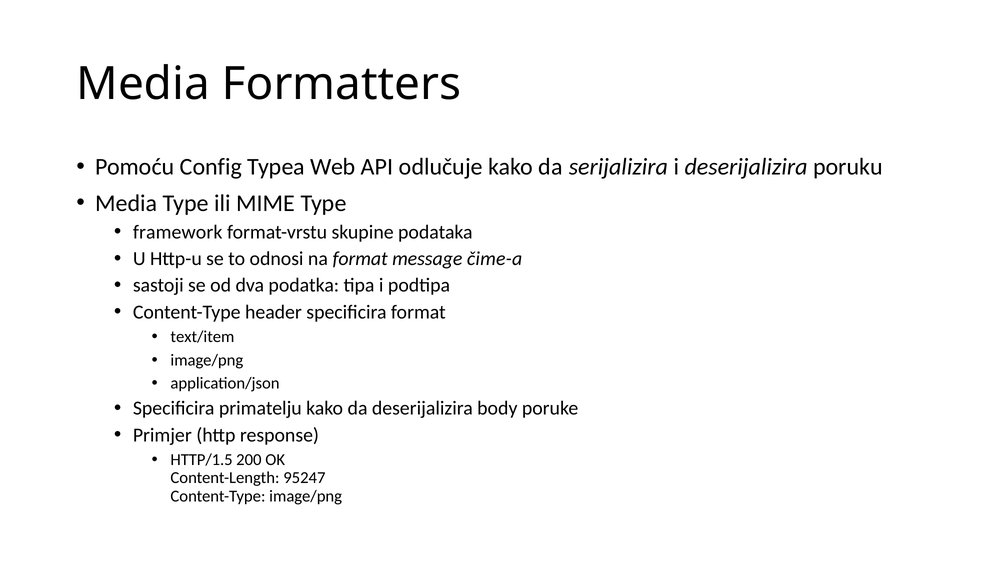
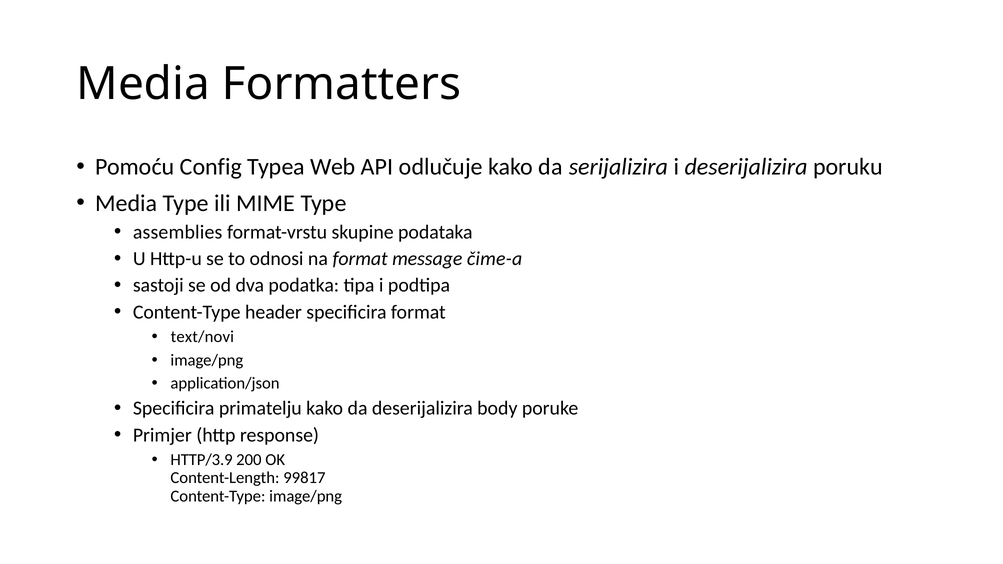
framework: framework -> assemblies
text/item: text/item -> text/novi
HTTP/1.5: HTTP/1.5 -> HTTP/3.9
95247: 95247 -> 99817
